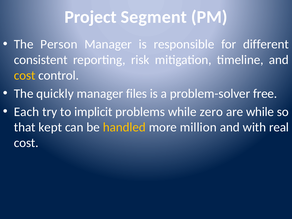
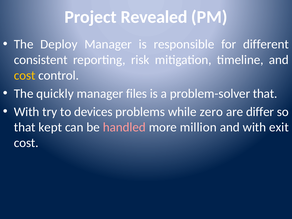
Segment: Segment -> Revealed
Person: Person -> Deploy
problem-solver free: free -> that
Each at (27, 112): Each -> With
implicit: implicit -> devices
are while: while -> differ
handled colour: yellow -> pink
real: real -> exit
